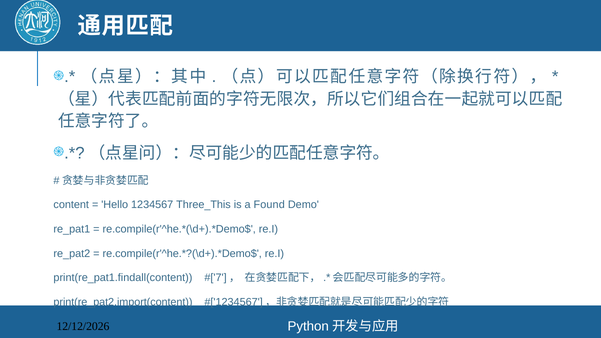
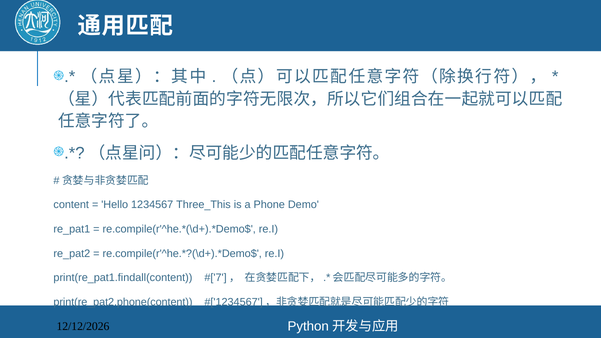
Found: Found -> Phone
print(re_pat2.import(content: print(re_pat2.import(content -> print(re_pat2.phone(content
